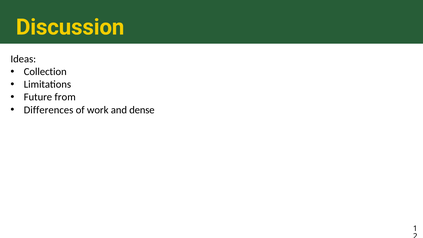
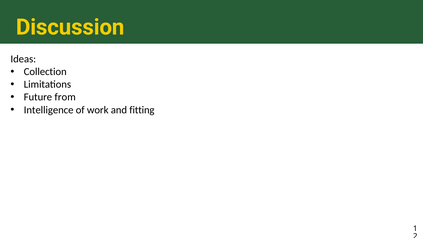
Differences: Differences -> Intelligence
dense: dense -> fitting
